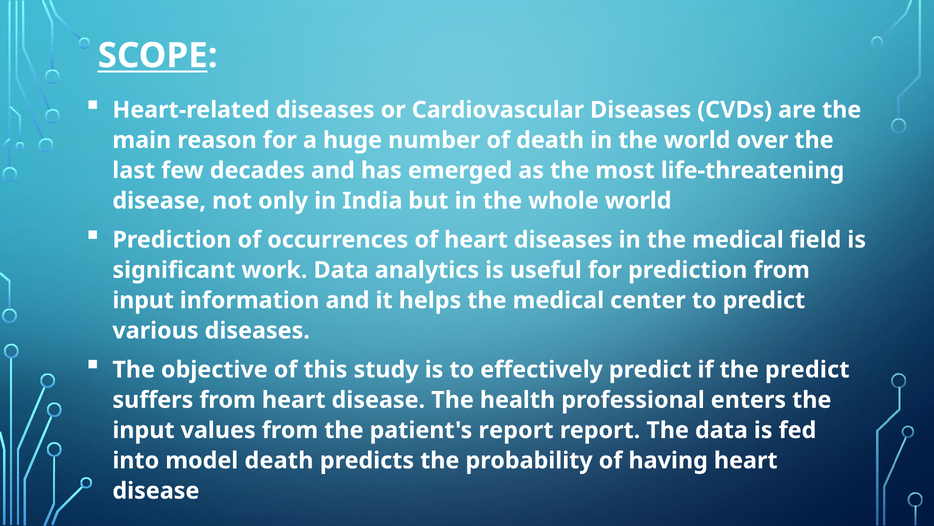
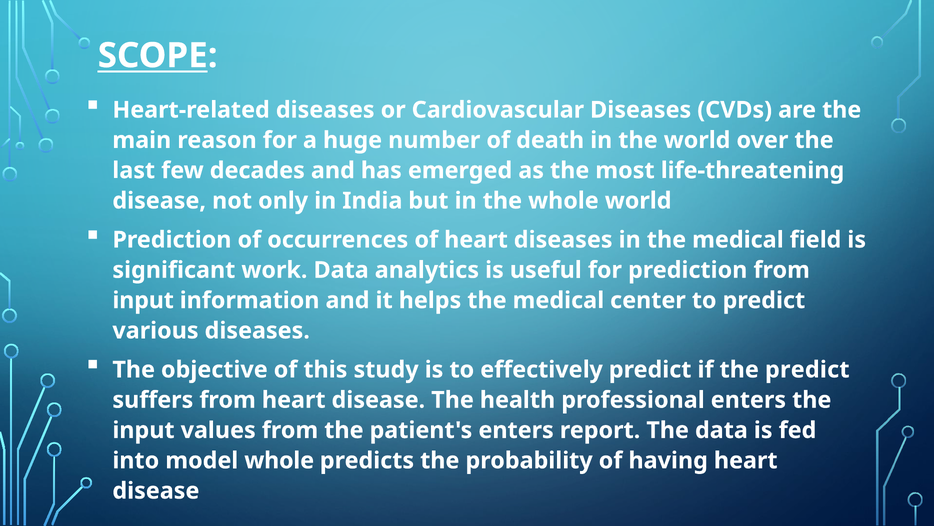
patient's report: report -> enters
model death: death -> whole
